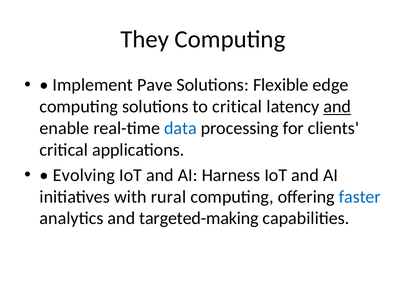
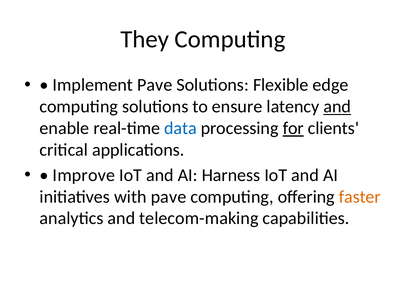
to critical: critical -> ensure
for underline: none -> present
Evolving: Evolving -> Improve
with rural: rural -> pave
faster colour: blue -> orange
targeted-making: targeted-making -> telecom-making
